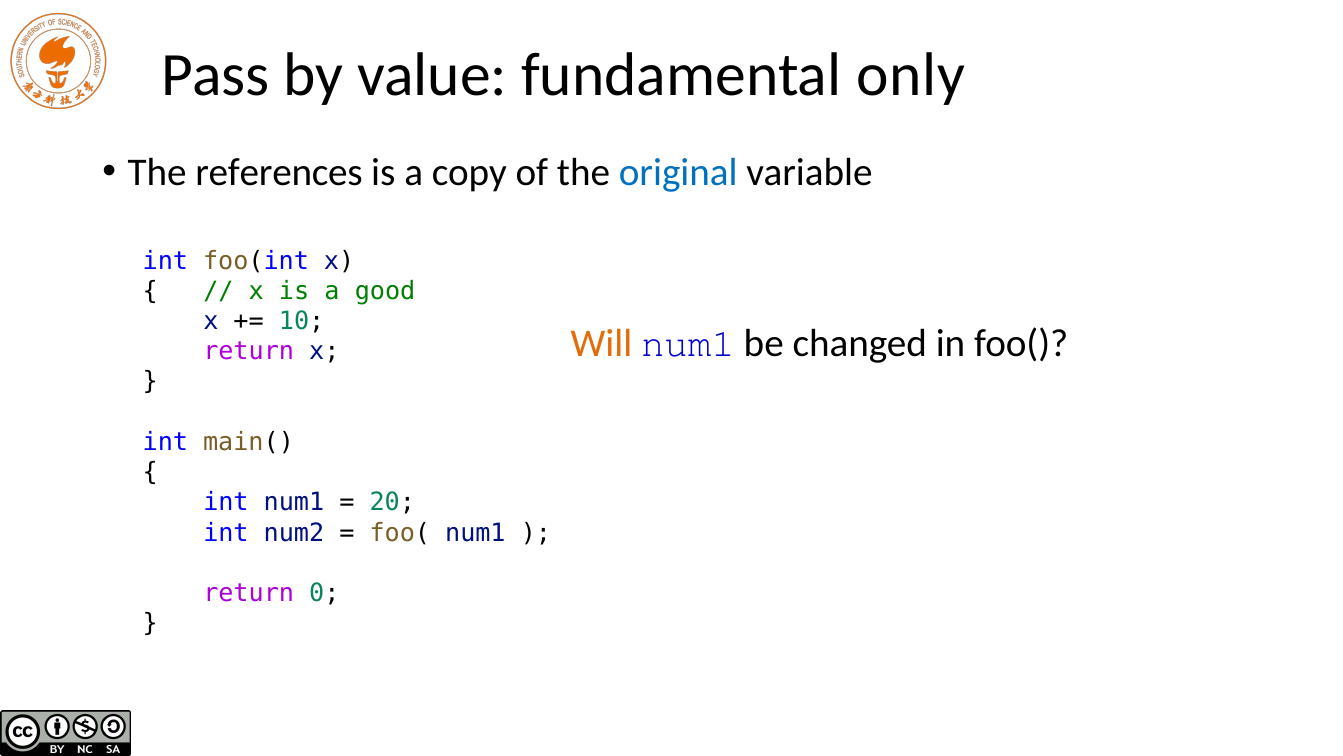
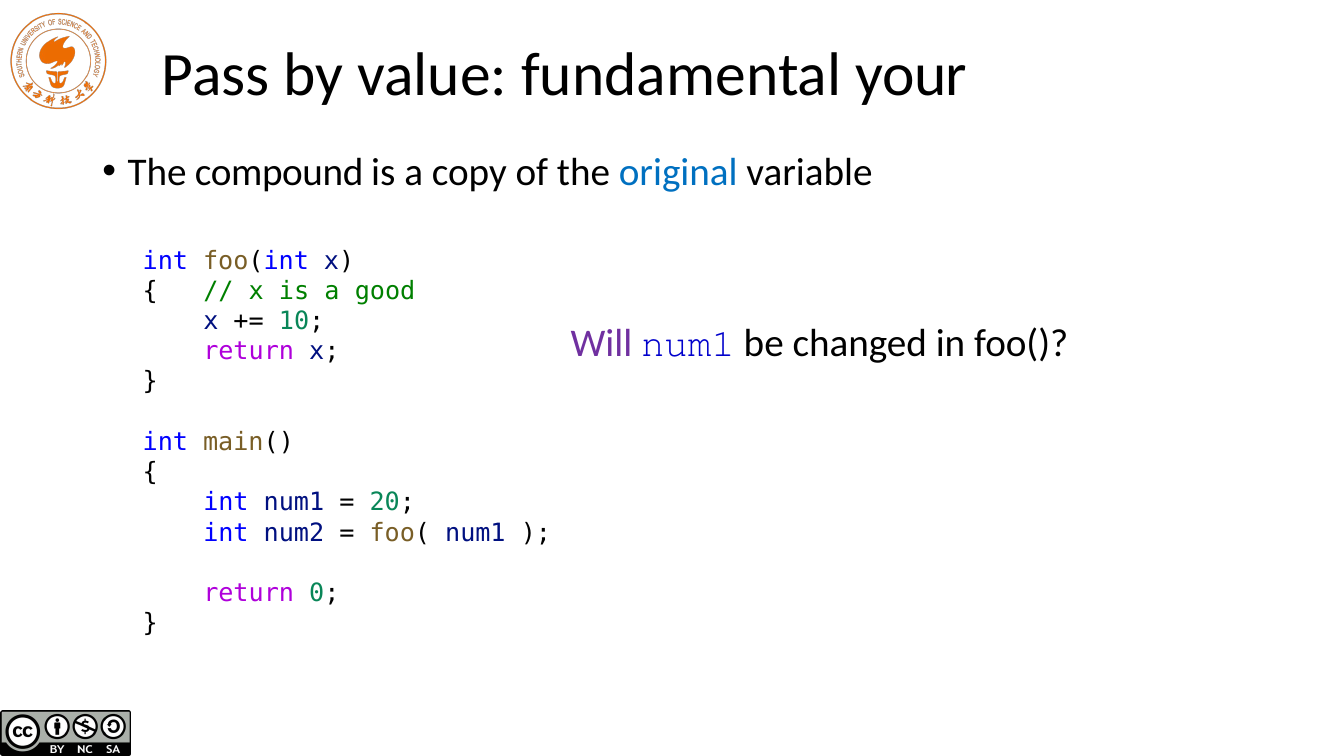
only: only -> your
references: references -> compound
Will colour: orange -> purple
